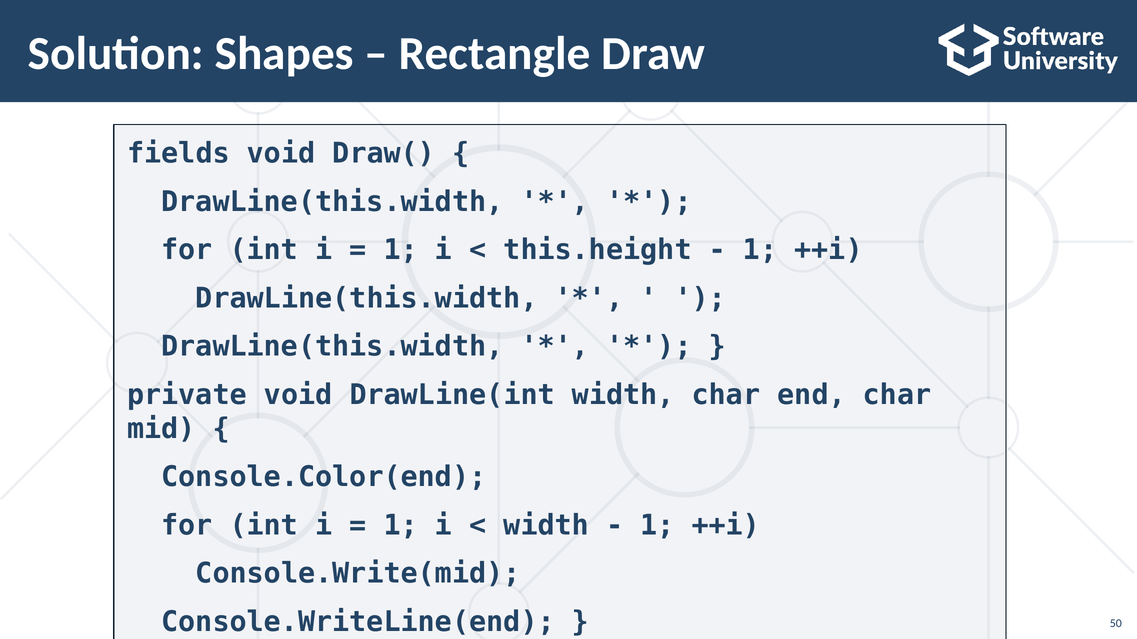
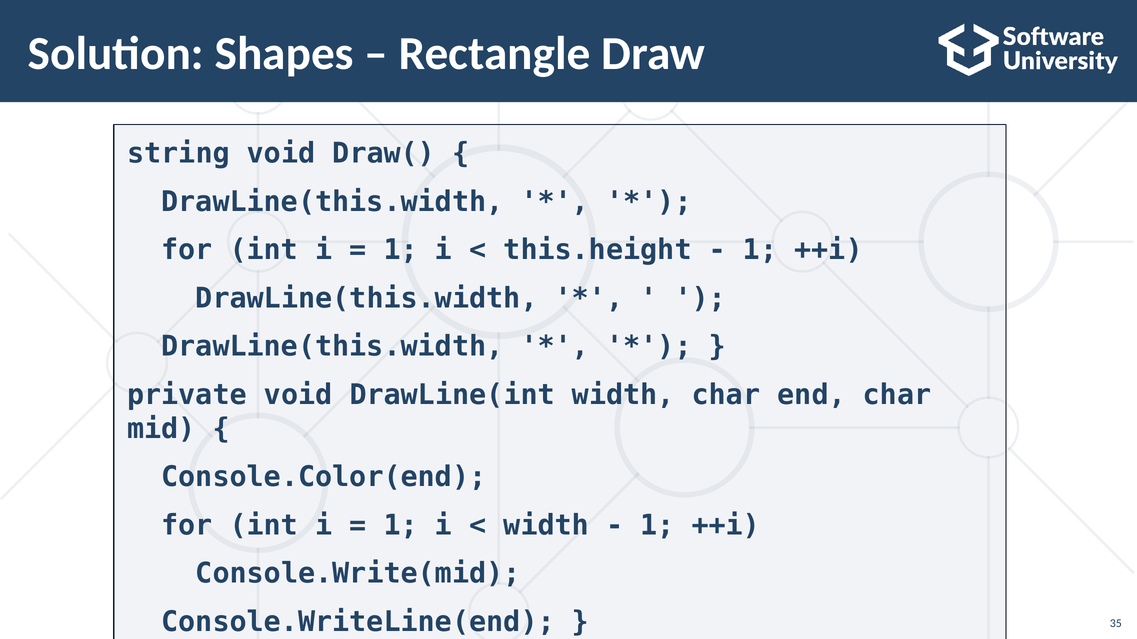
fields: fields -> string
50: 50 -> 35
